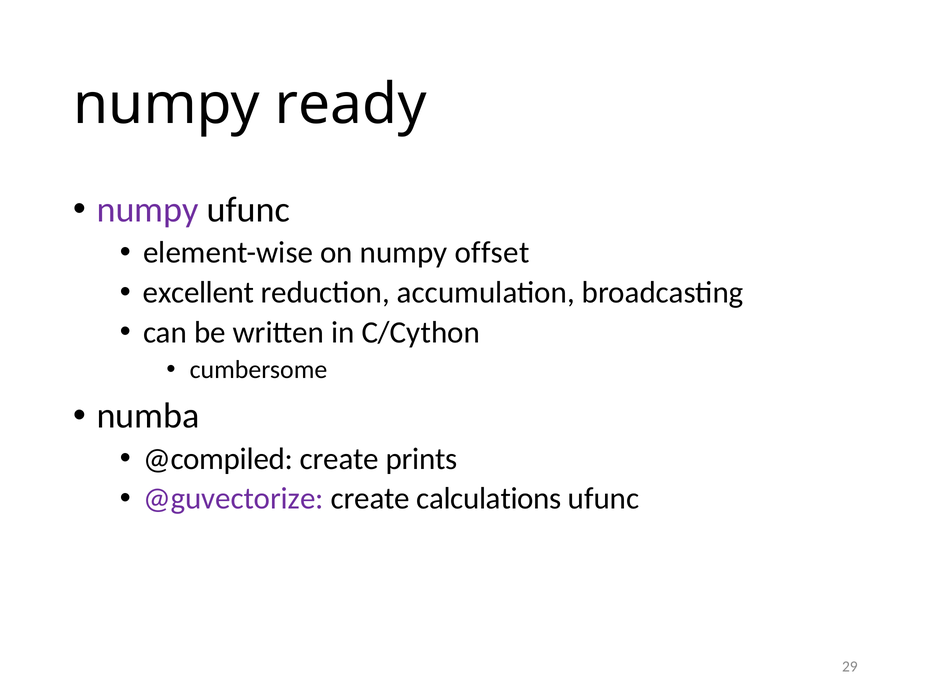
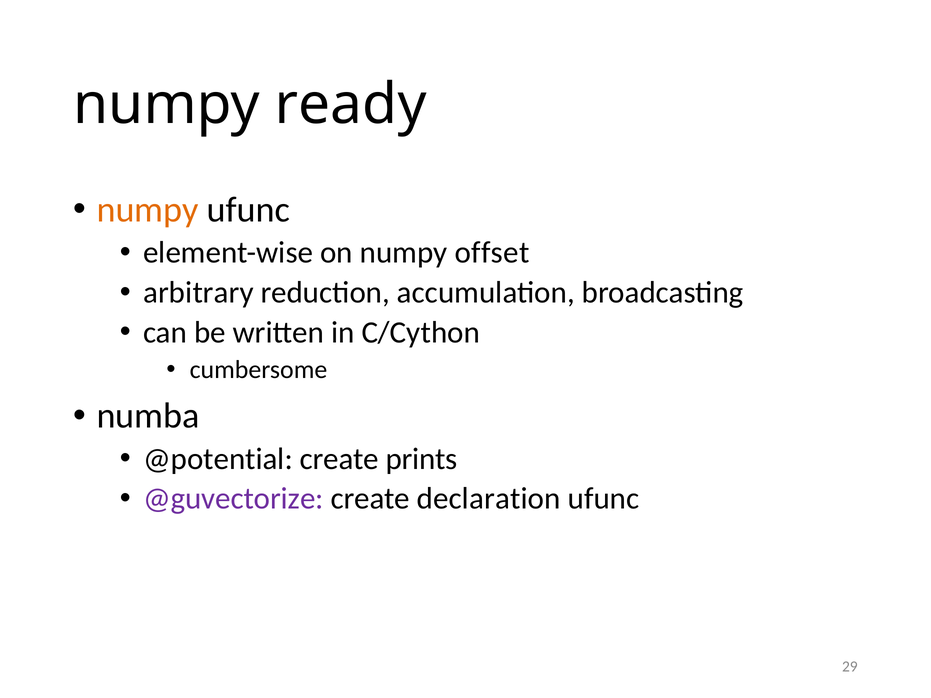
numpy at (148, 210) colour: purple -> orange
excellent: excellent -> arbitrary
@compiled: @compiled -> @potential
calculations: calculations -> declaration
